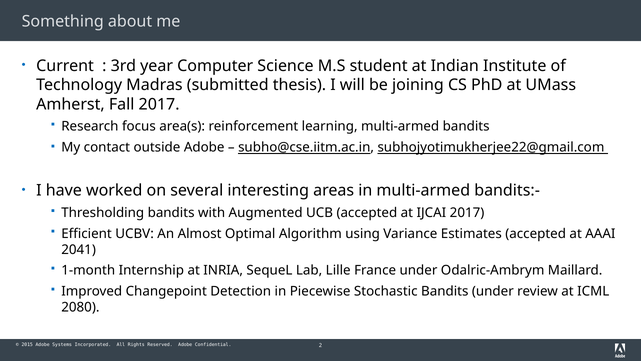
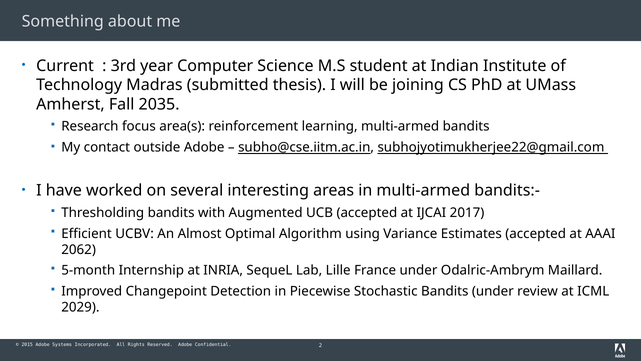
Fall 2017: 2017 -> 2035
2041: 2041 -> 2062
1-month: 1-month -> 5-month
2080: 2080 -> 2029
